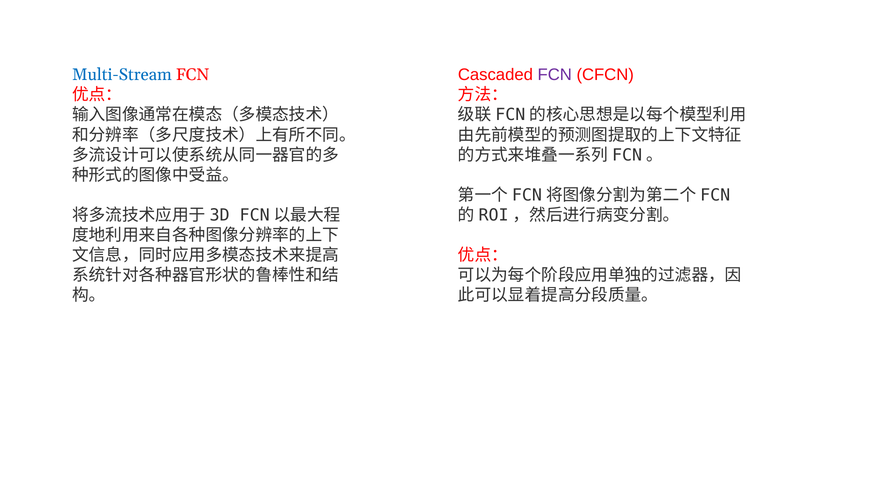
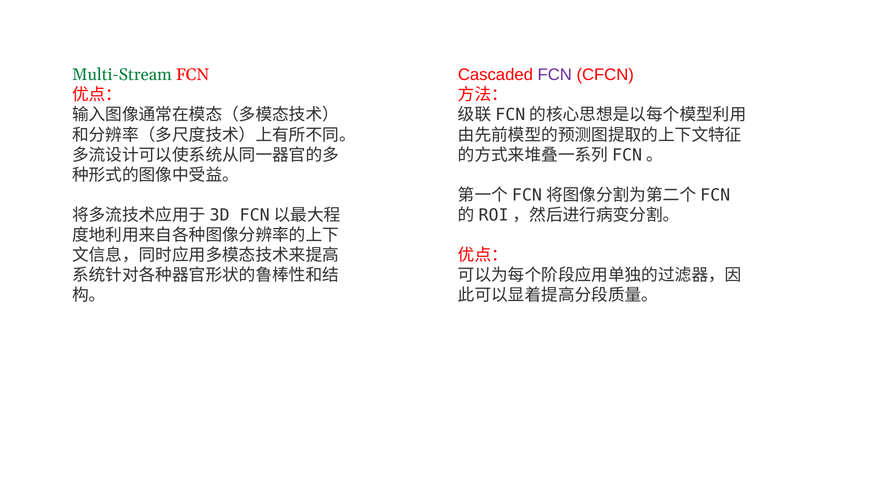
Multi-Stream colour: blue -> green
